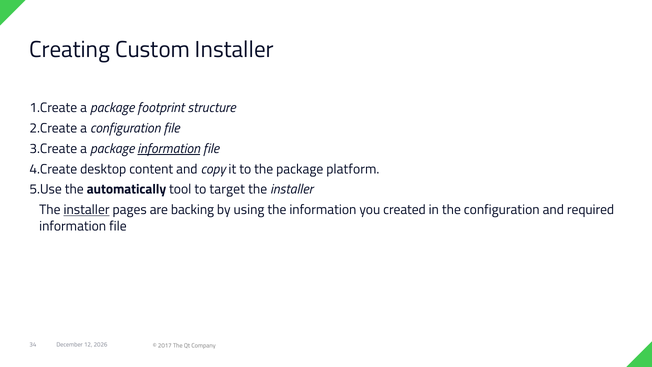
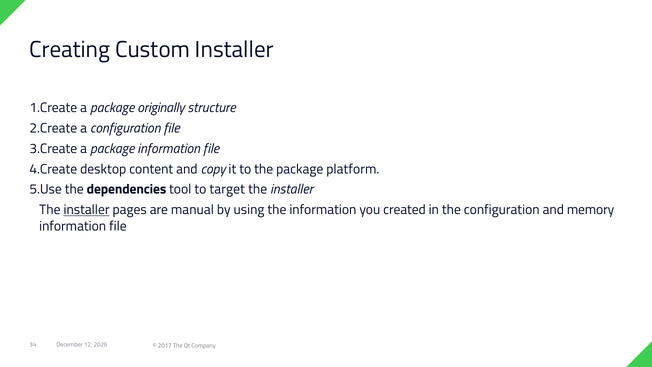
footprint: footprint -> originally
information at (169, 149) underline: present -> none
automatically: automatically -> dependencies
backing: backing -> manual
required: required -> memory
